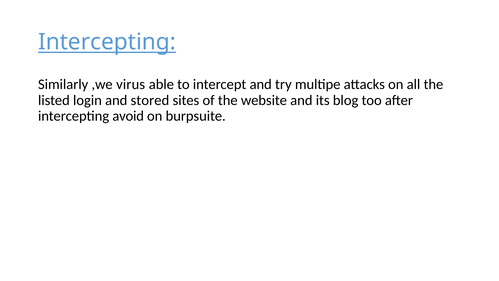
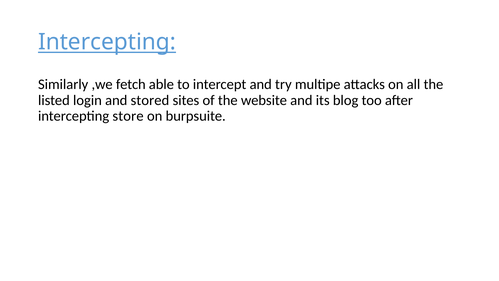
virus: virus -> fetch
avoid: avoid -> store
